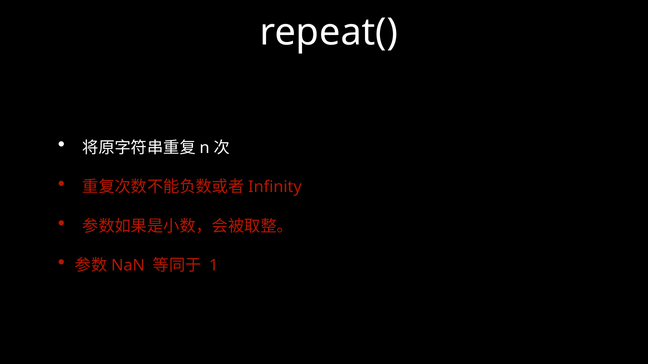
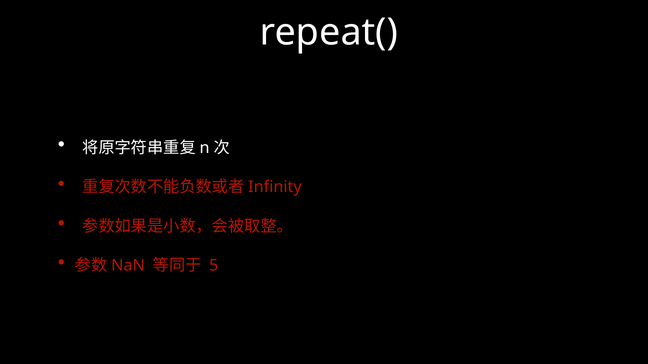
1: 1 -> 5
